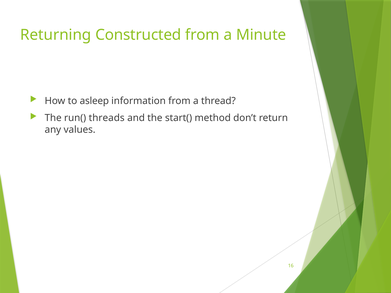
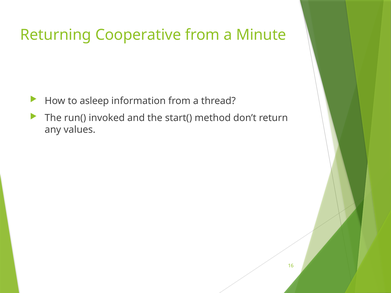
Constructed: Constructed -> Cooperative
threads: threads -> invoked
